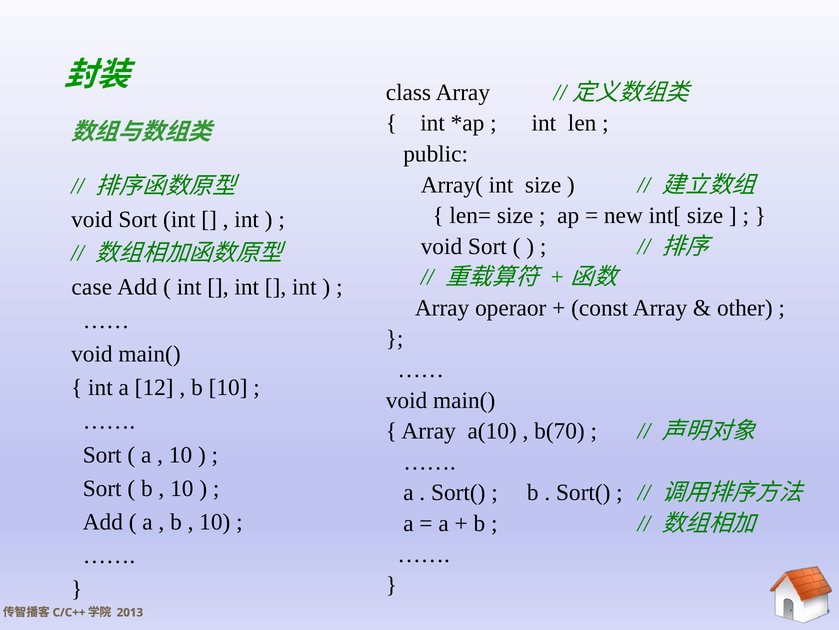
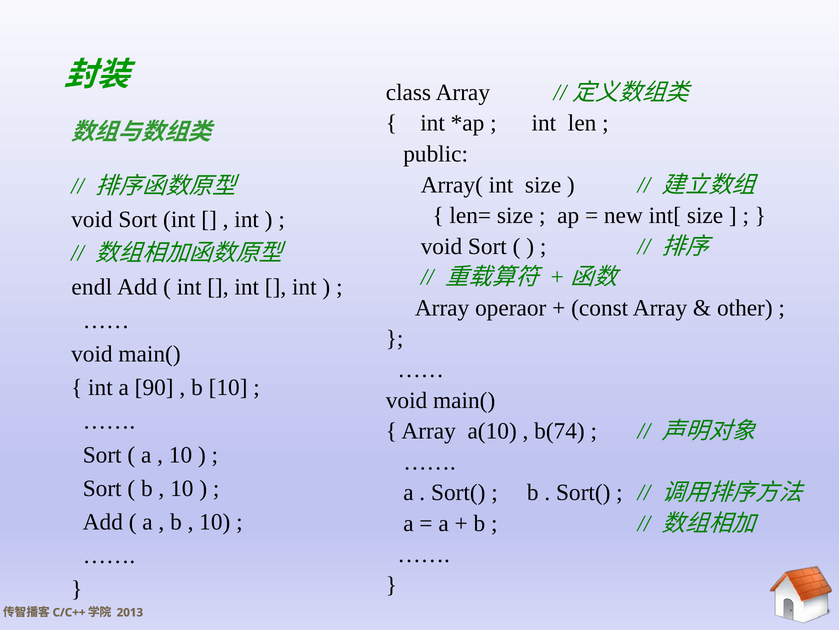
case: case -> endl
12: 12 -> 90
b(70: b(70 -> b(74
